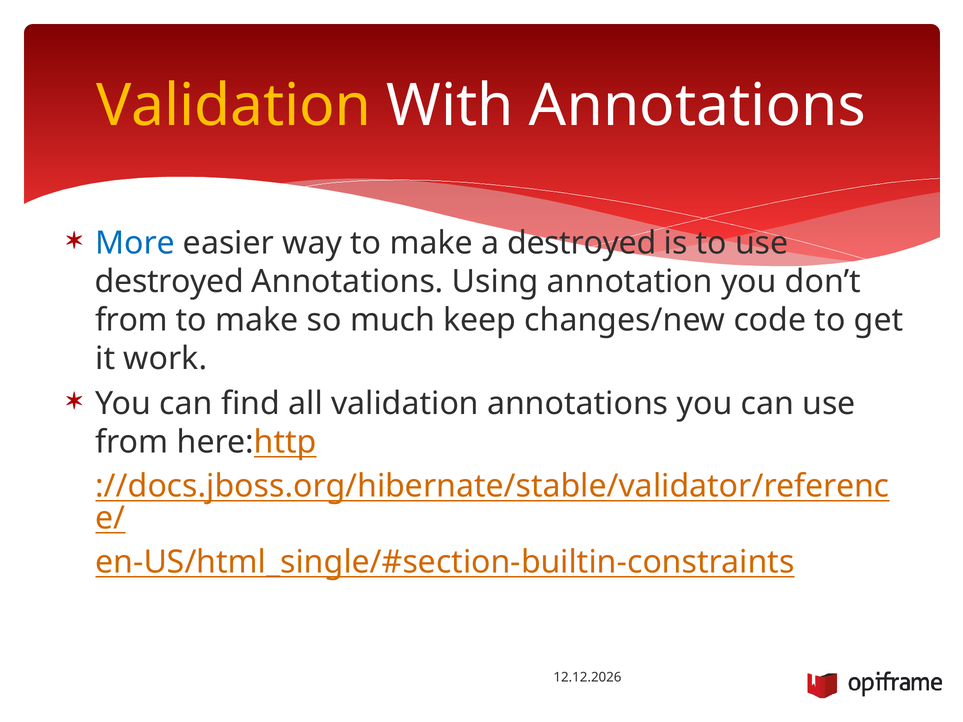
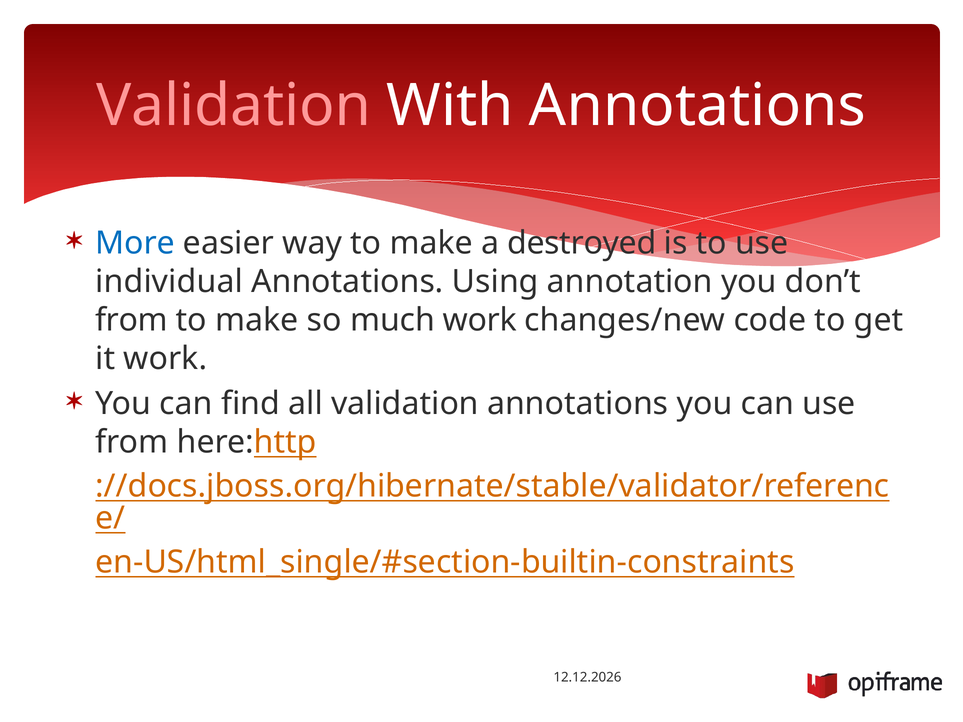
Validation at (234, 106) colour: yellow -> pink
destroyed at (169, 282): destroyed -> individual
much keep: keep -> work
